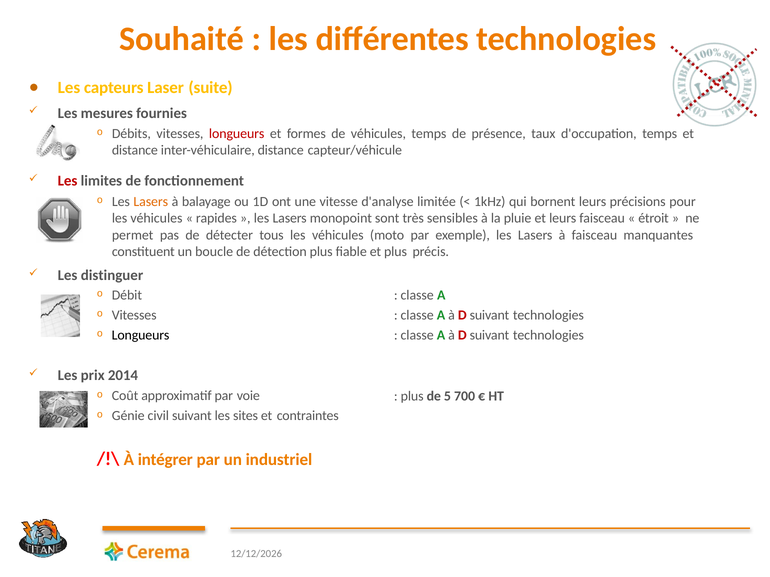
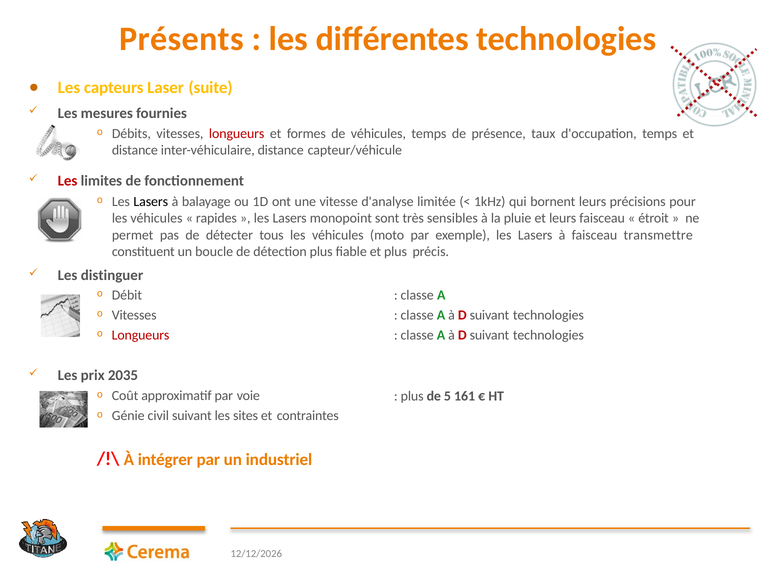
Souhaité: Souhaité -> Présents
Lasers at (151, 202) colour: orange -> black
manquantes: manquantes -> transmettre
Longueurs at (141, 335) colour: black -> red
2014: 2014 -> 2035
700: 700 -> 161
